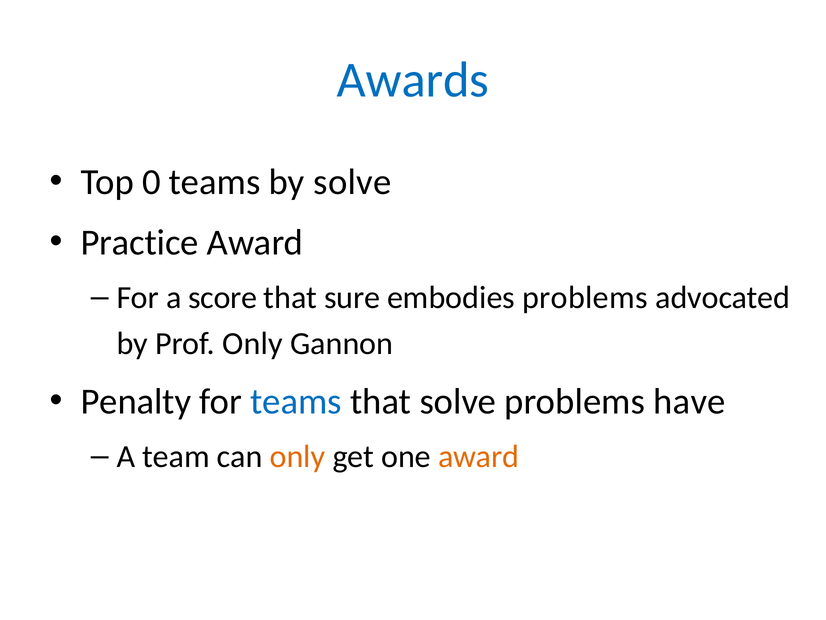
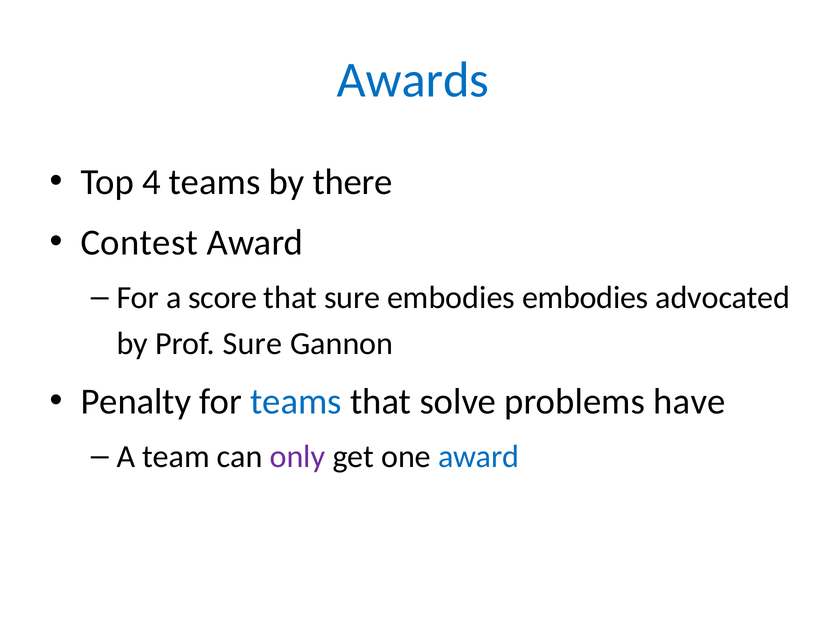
0: 0 -> 4
by solve: solve -> there
Practice: Practice -> Contest
embodies problems: problems -> embodies
Prof Only: Only -> Sure
only at (297, 456) colour: orange -> purple
award at (479, 456) colour: orange -> blue
